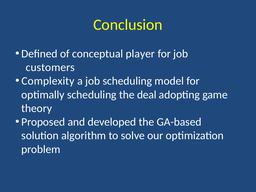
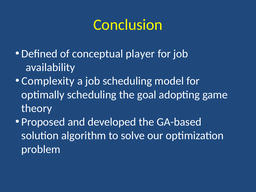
customers: customers -> availability
deal: deal -> goal
